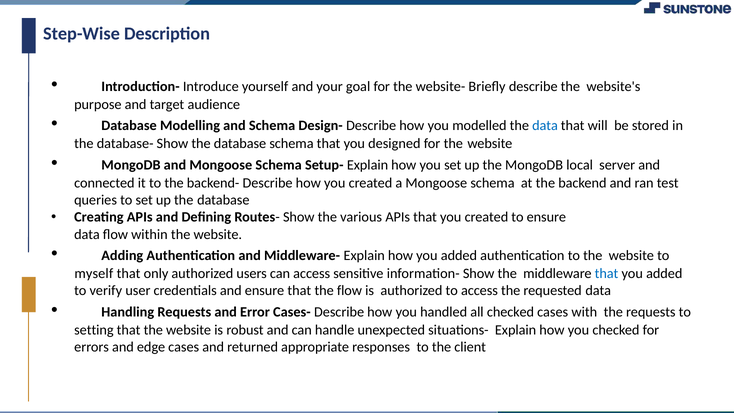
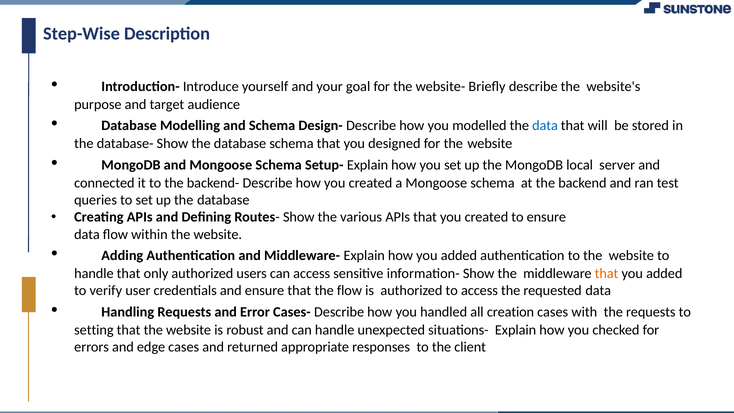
myself at (94, 273): myself -> handle
that at (607, 273) colour: blue -> orange
all checked: checked -> creation
